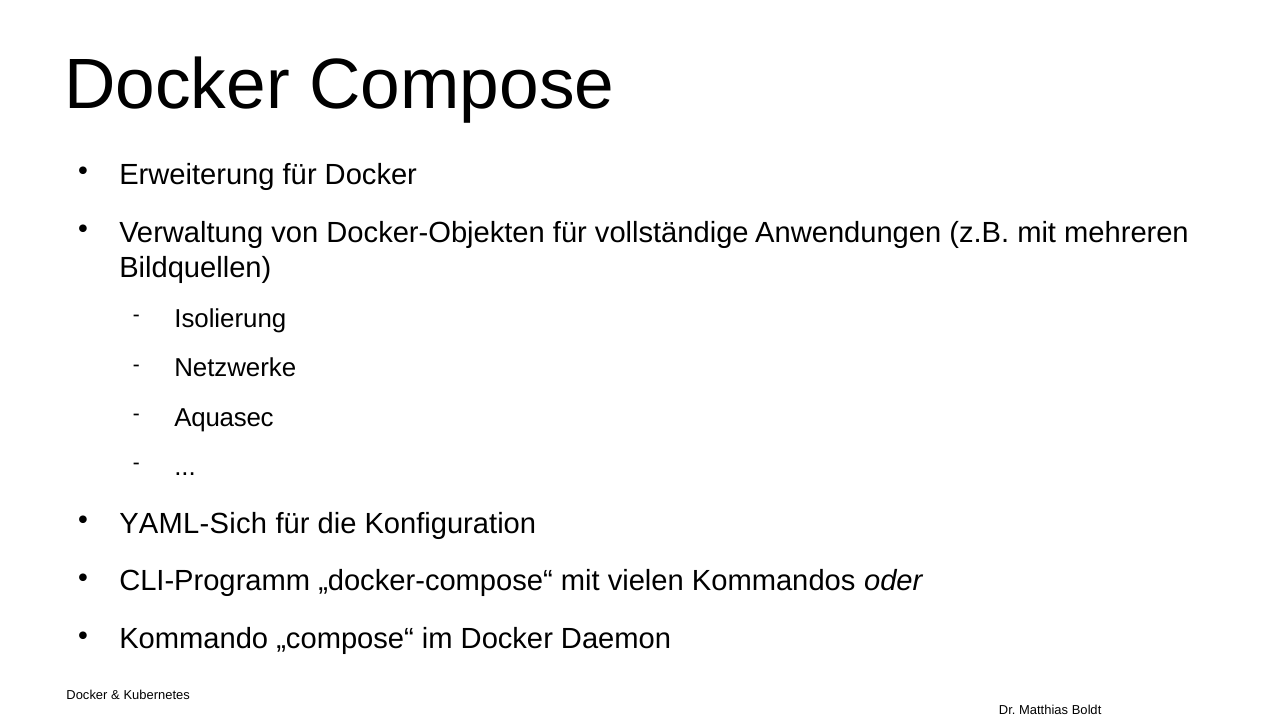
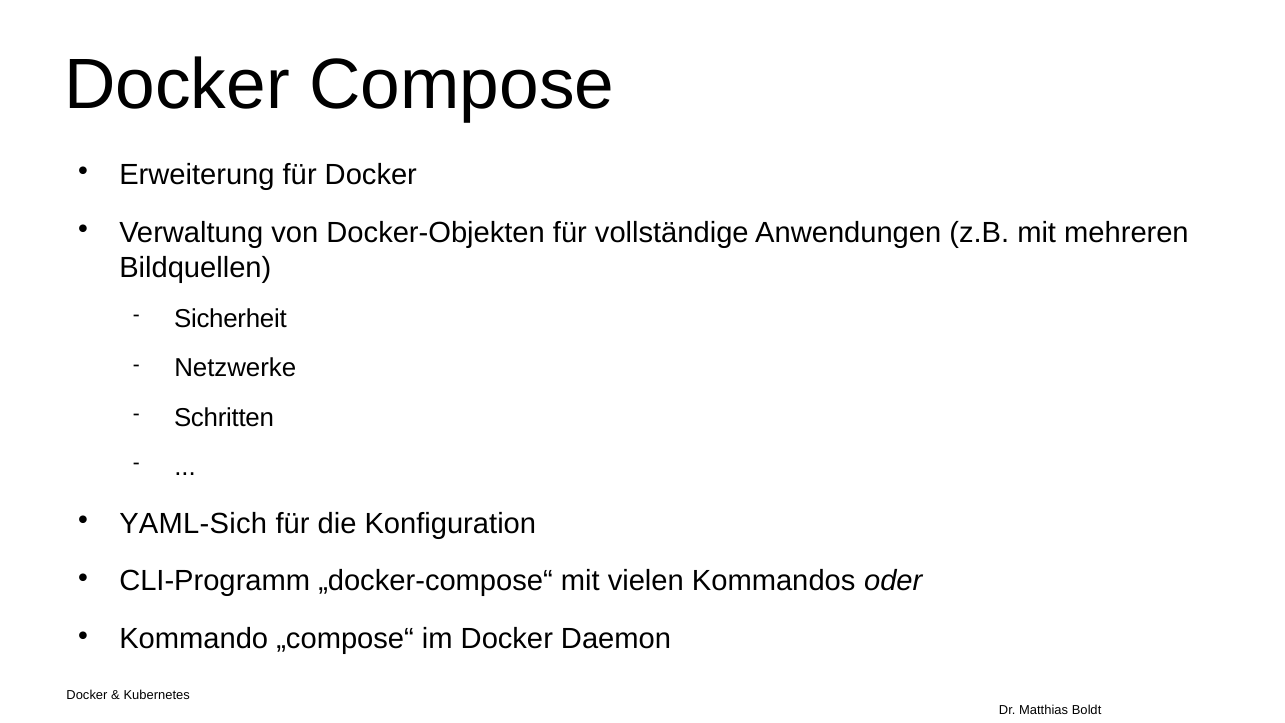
Isolierung: Isolierung -> Sicherheit
Aquasec: Aquasec -> Schritten
